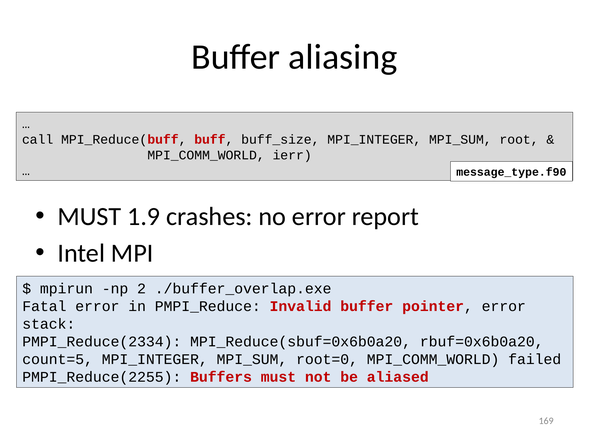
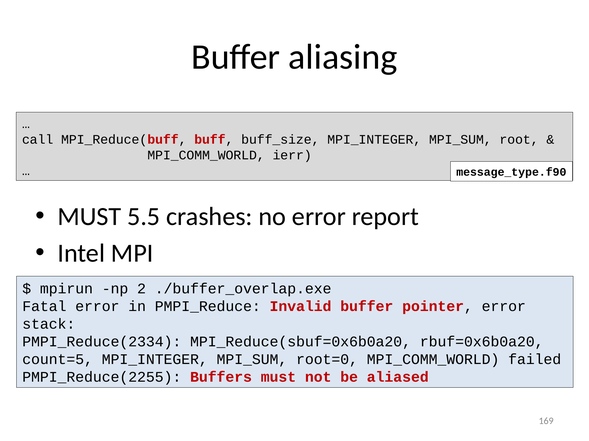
1.9: 1.9 -> 5.5
